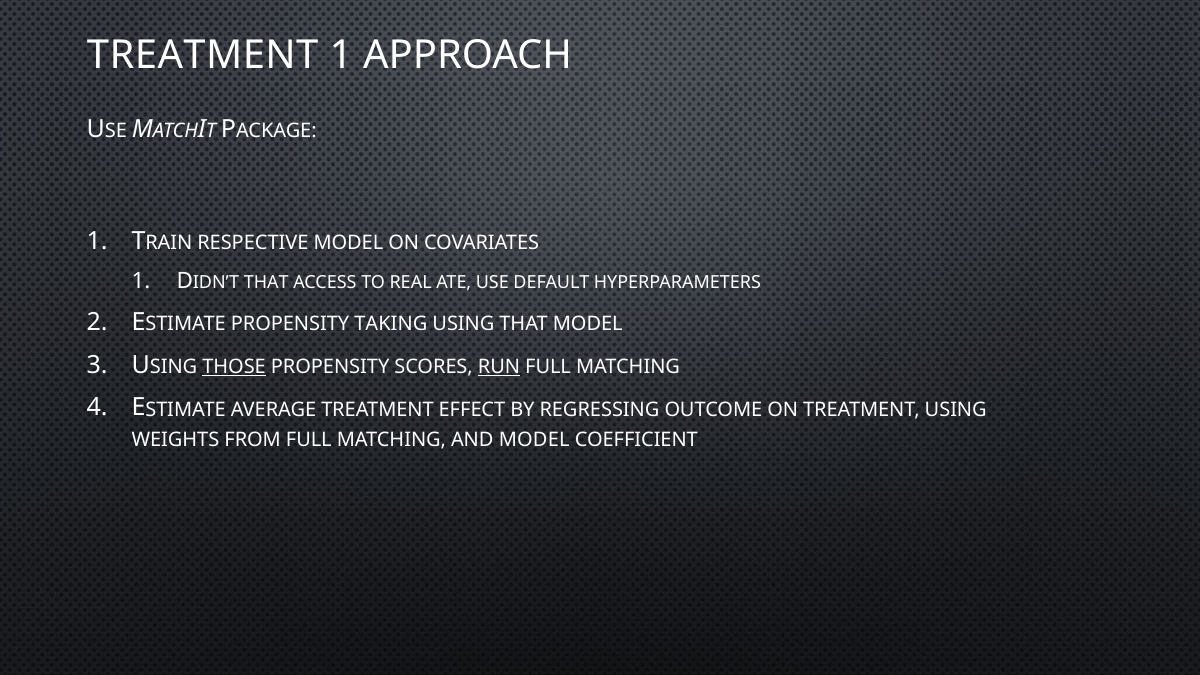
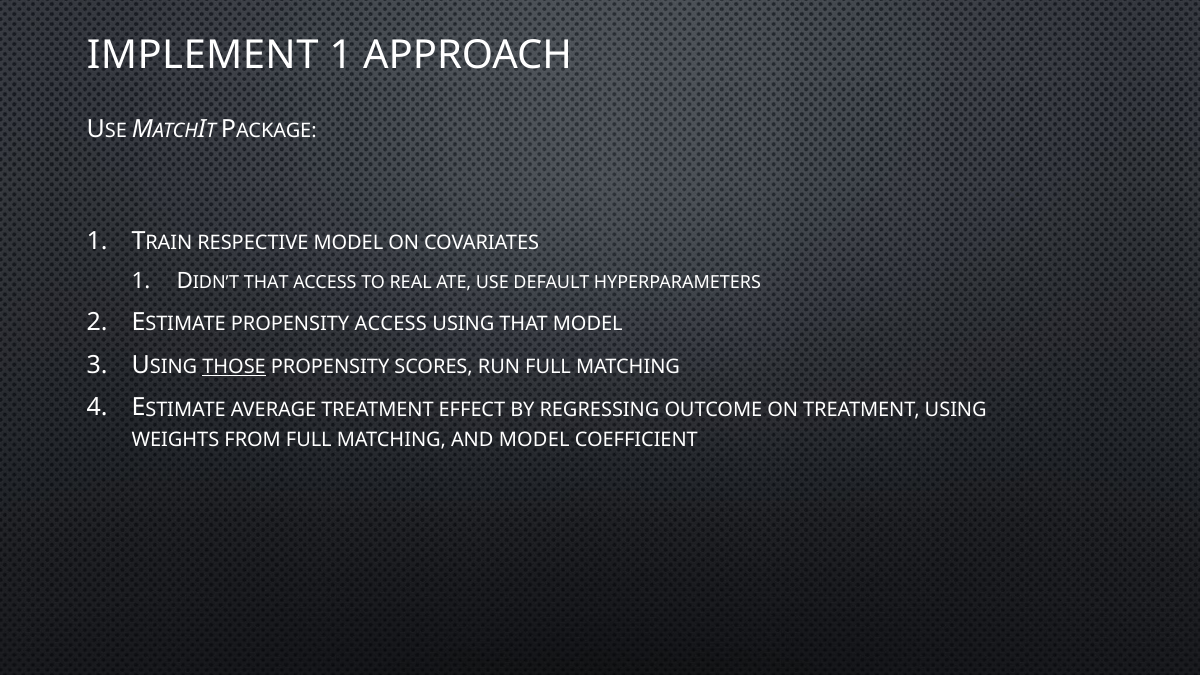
TREATMENT at (203, 55): TREATMENT -> IMPLEMENT
PROPENSITY TAKING: TAKING -> ACCESS
RUN underline: present -> none
